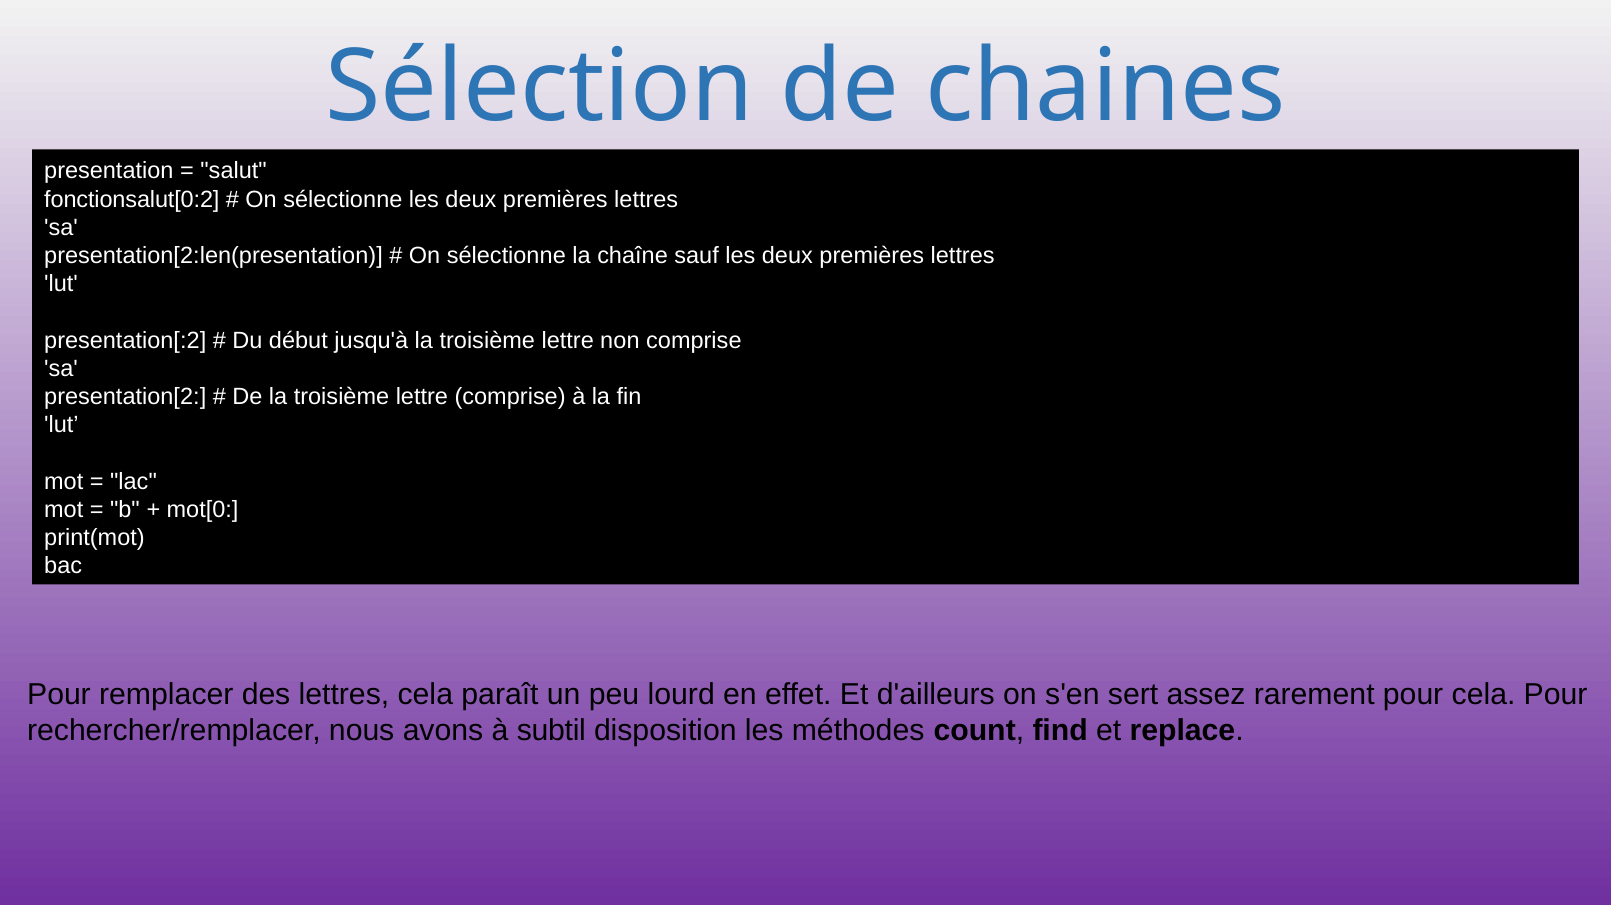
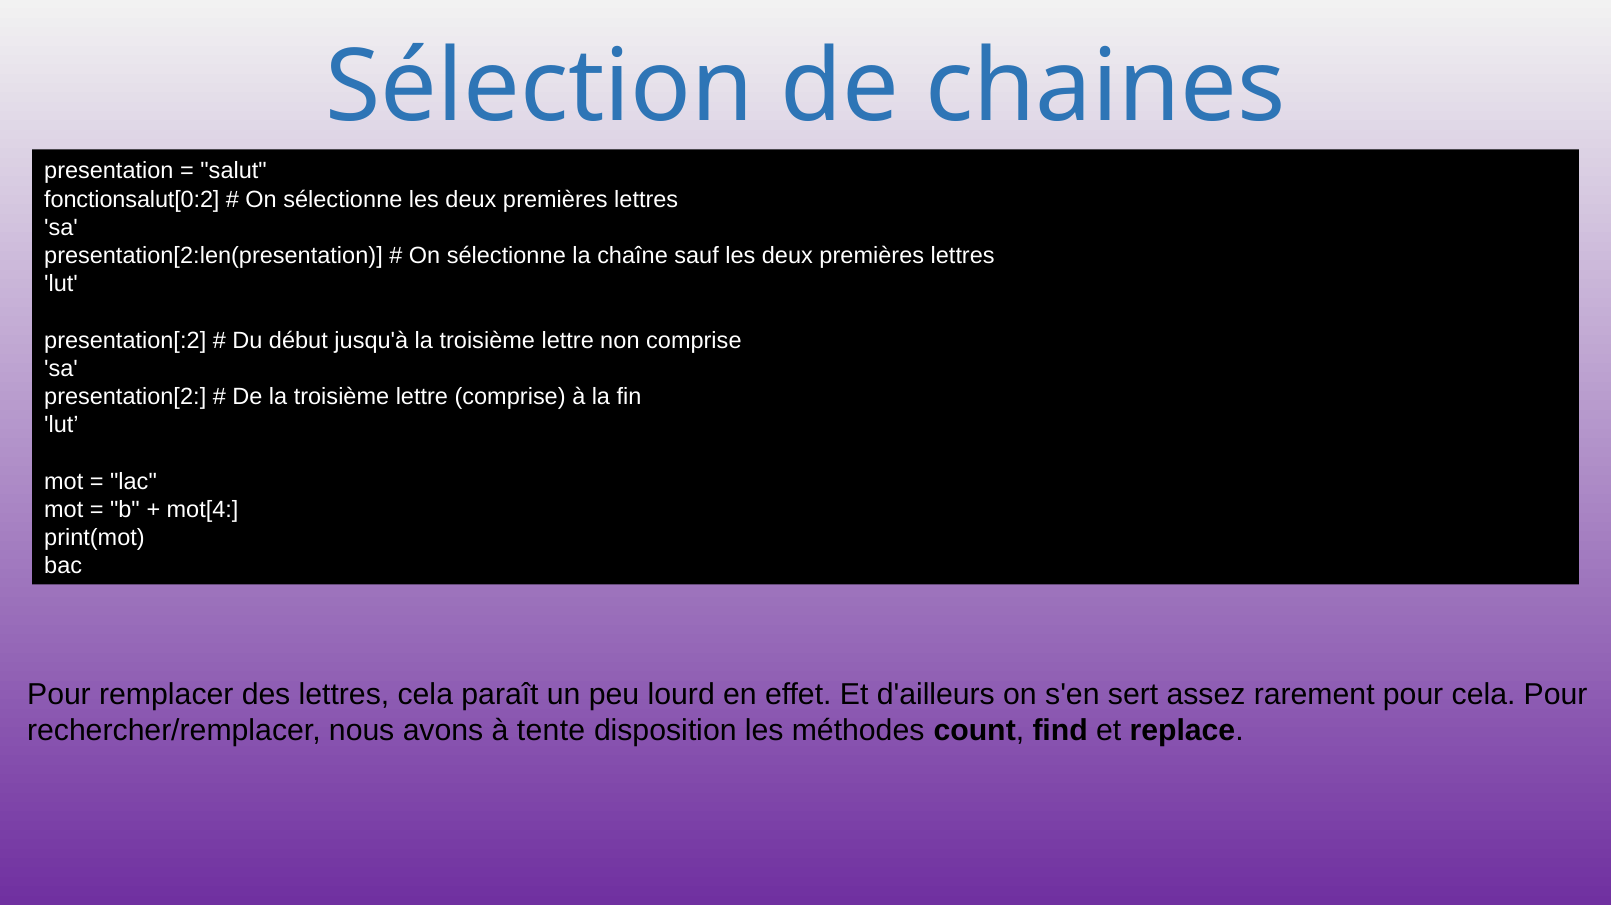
mot[0: mot[0 -> mot[4
subtil: subtil -> tente
